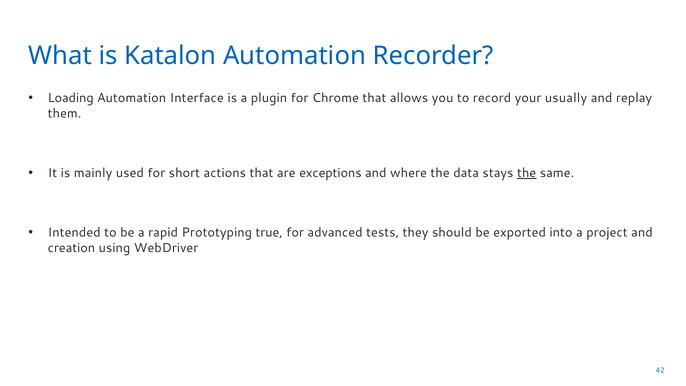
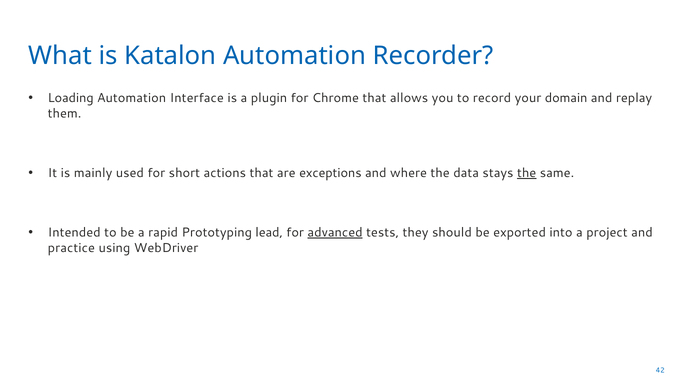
usually: usually -> domain
true: true -> lead
advanced underline: none -> present
creation: creation -> practice
